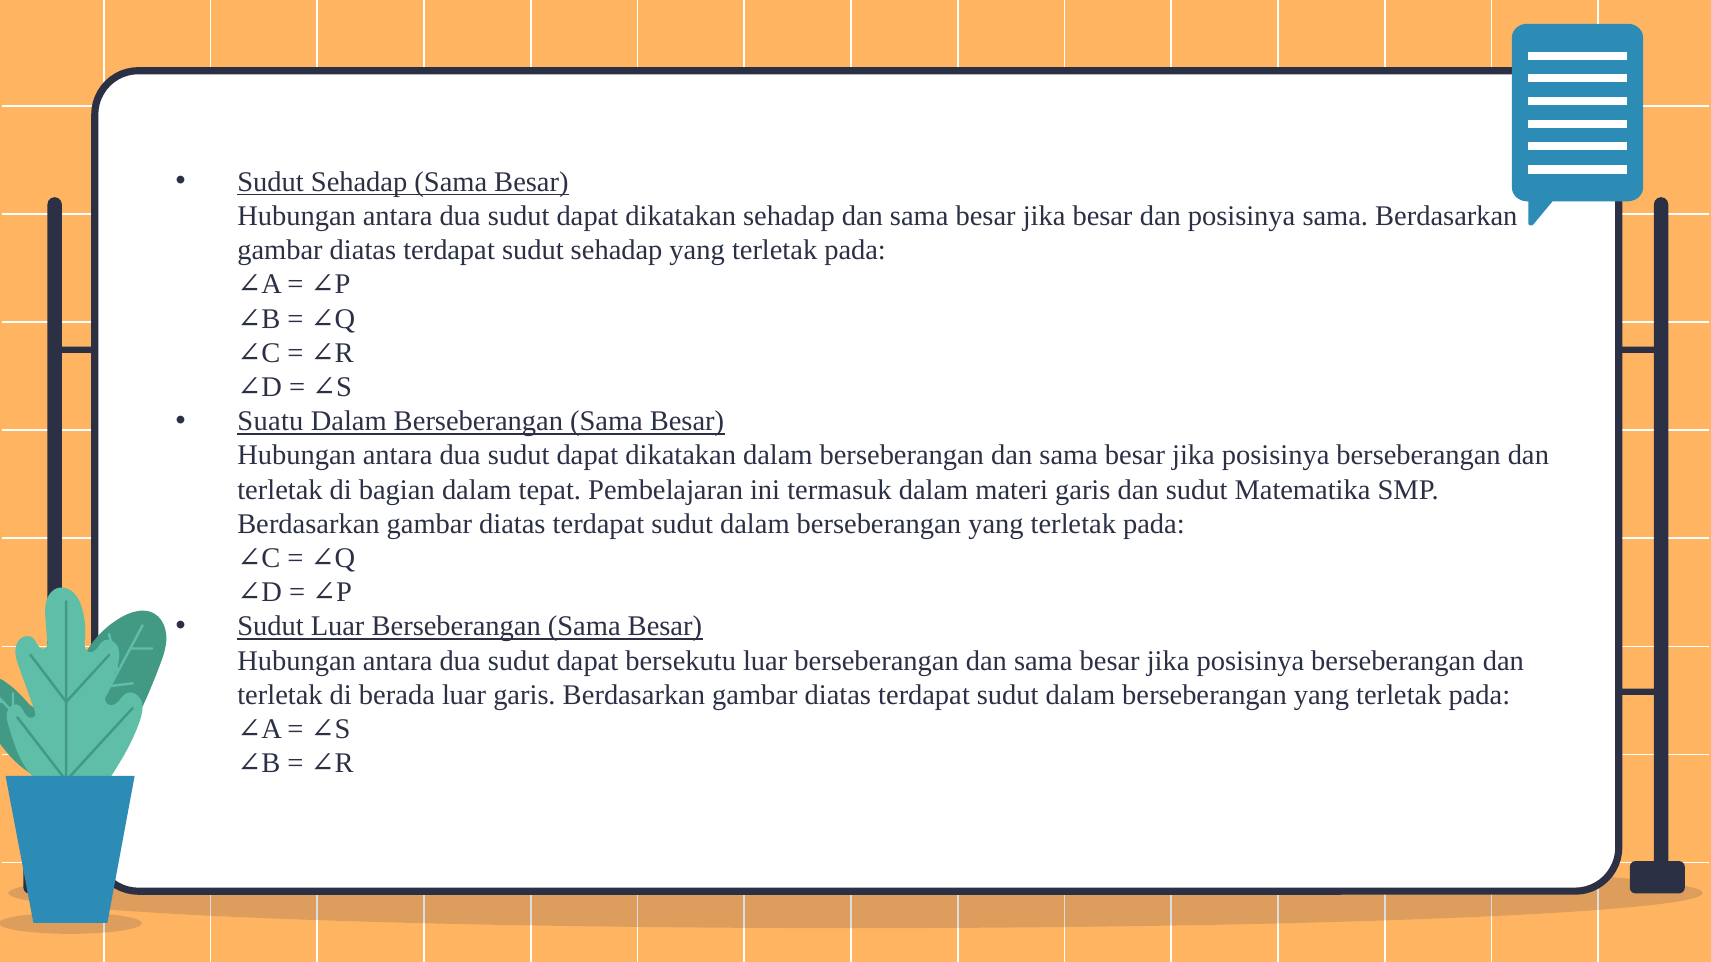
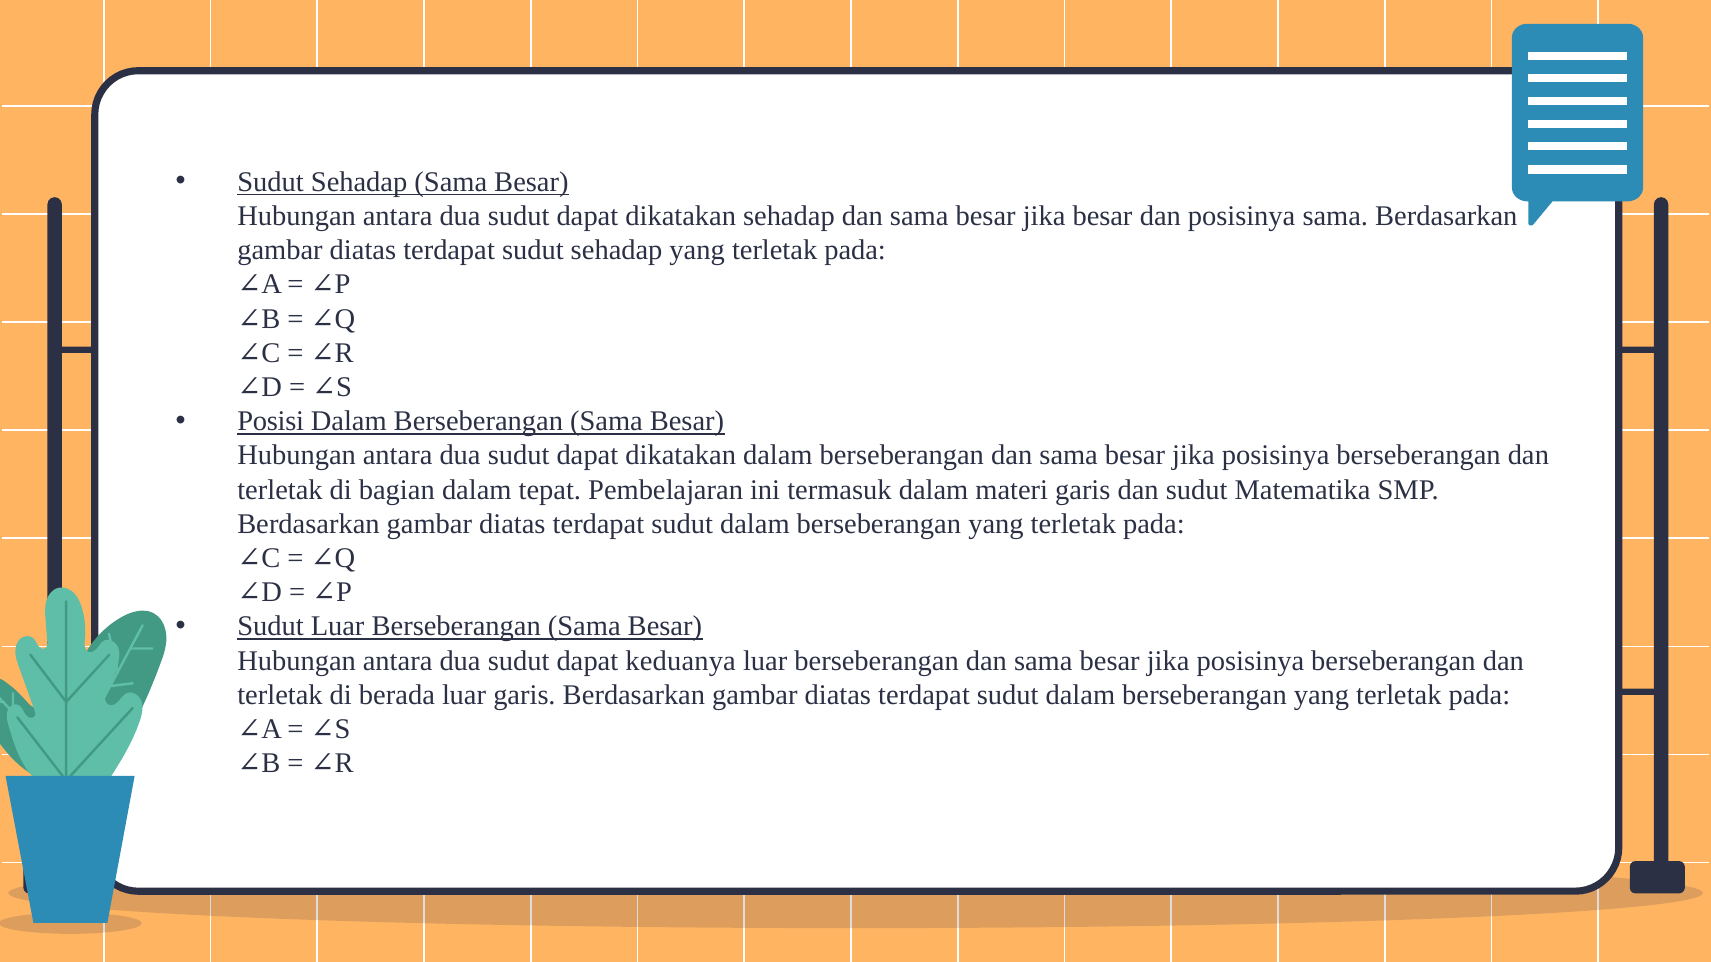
Suatu: Suatu -> Posisi
bersekutu: bersekutu -> keduanya
